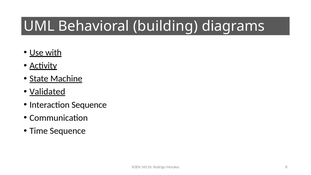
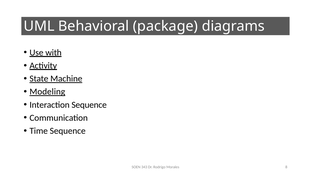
building: building -> package
Validated: Validated -> Modeling
